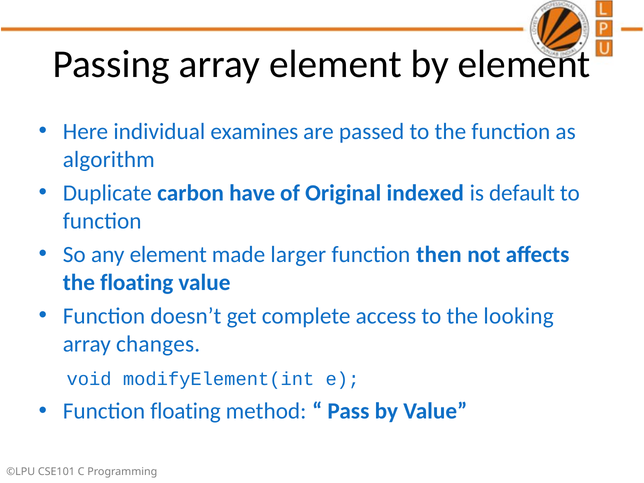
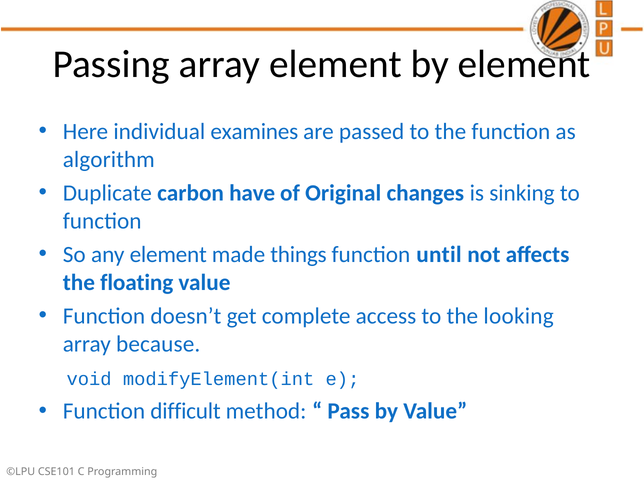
indexed: indexed -> changes
default: default -> sinking
larger: larger -> things
then: then -> until
changes: changes -> because
Function floating: floating -> difficult
